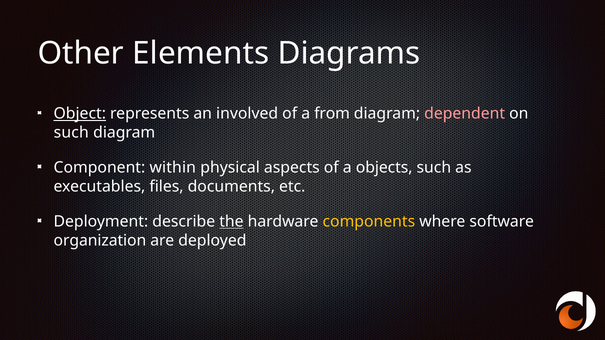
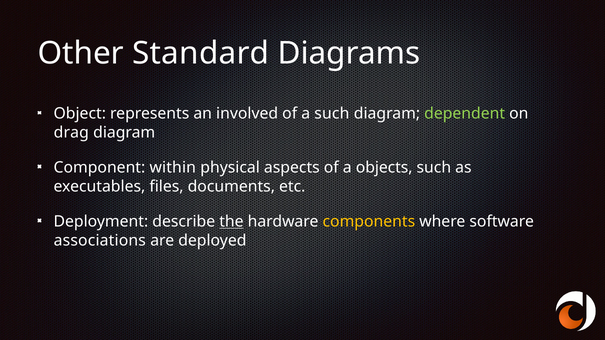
Elements: Elements -> Standard
Object underline: present -> none
a from: from -> such
dependent colour: pink -> light green
such at (71, 133): such -> drag
organization: organization -> associations
